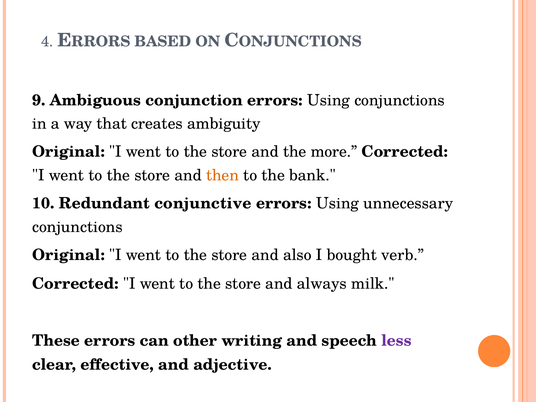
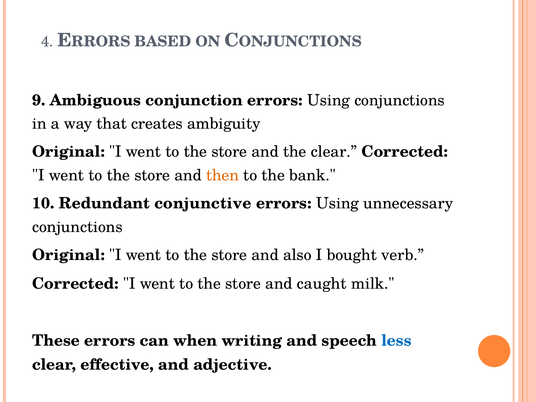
the more: more -> clear
always: always -> caught
other: other -> when
less colour: purple -> blue
